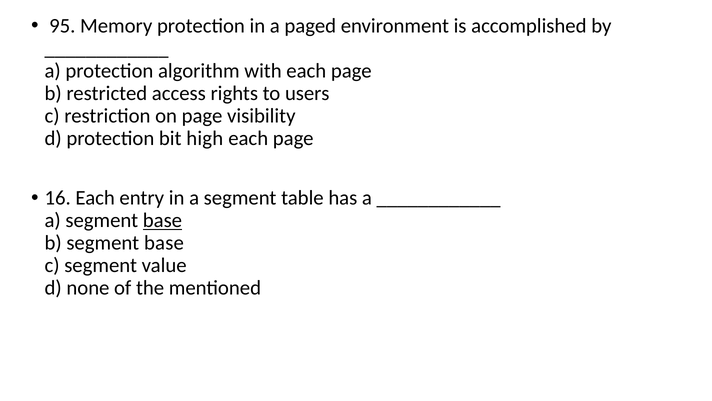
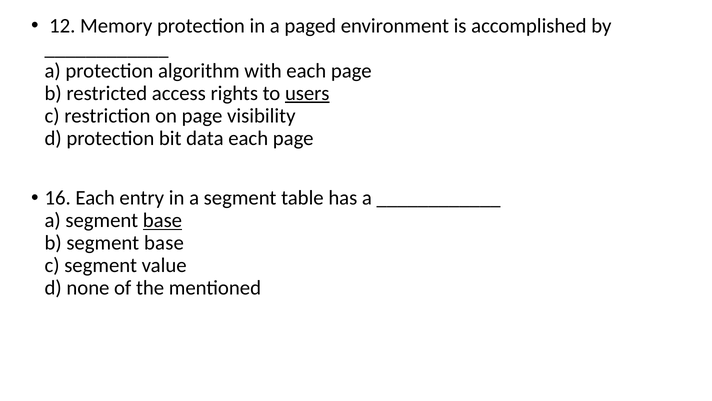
95: 95 -> 12
users underline: none -> present
high: high -> data
